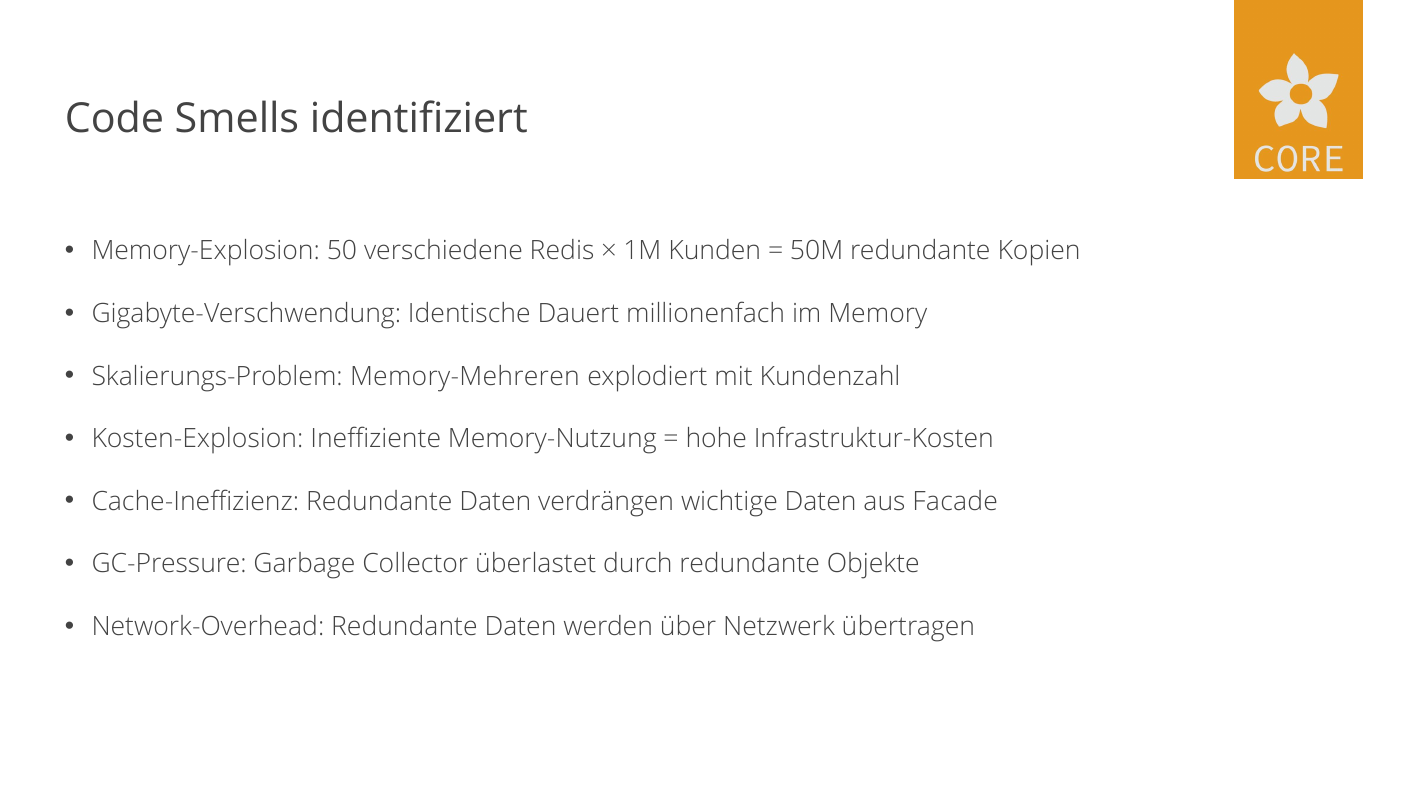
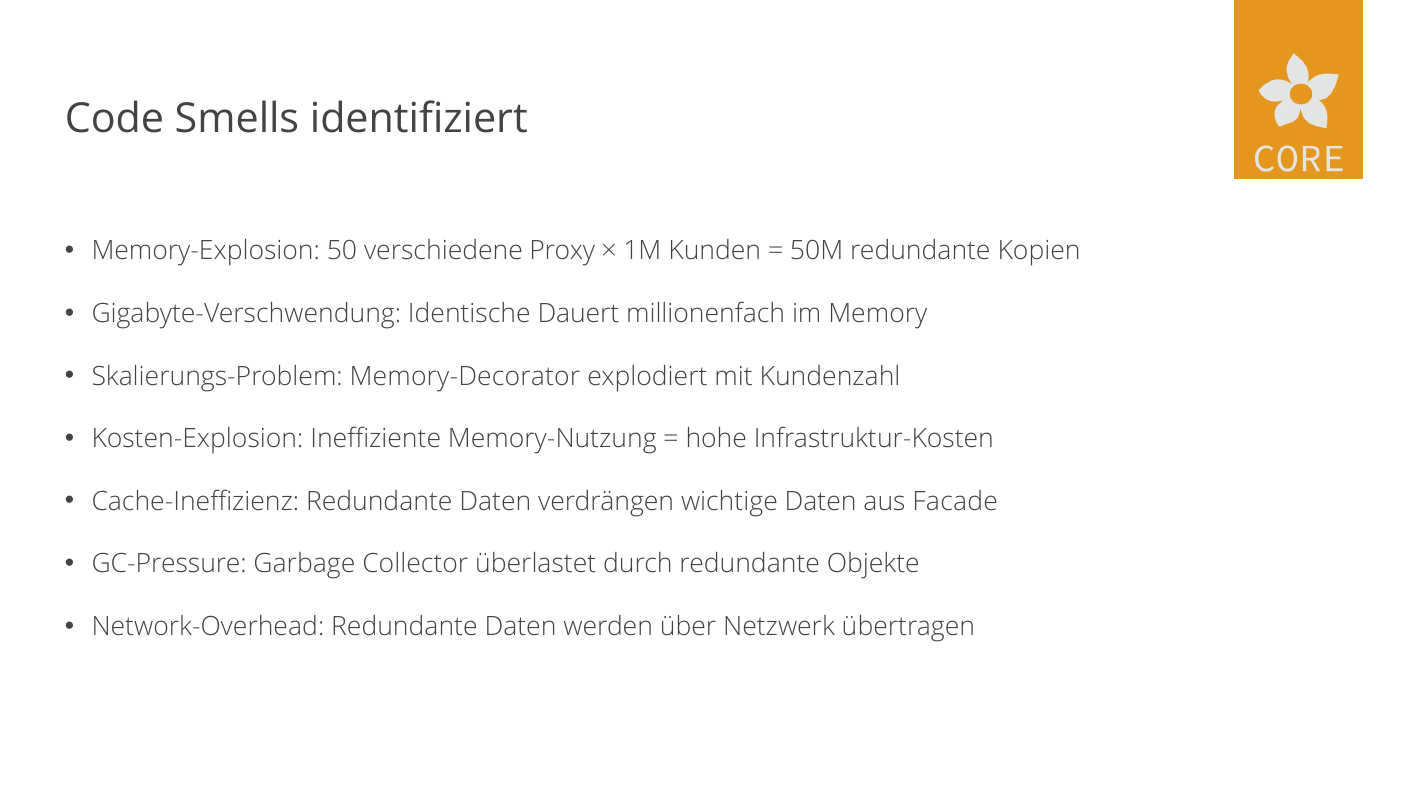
Redis: Redis -> Proxy
Memory-Mehreren: Memory-Mehreren -> Memory-Decorator
